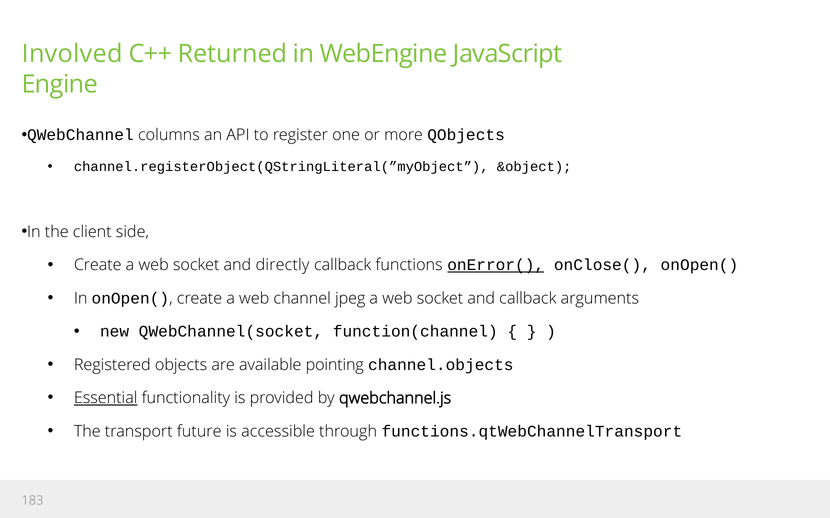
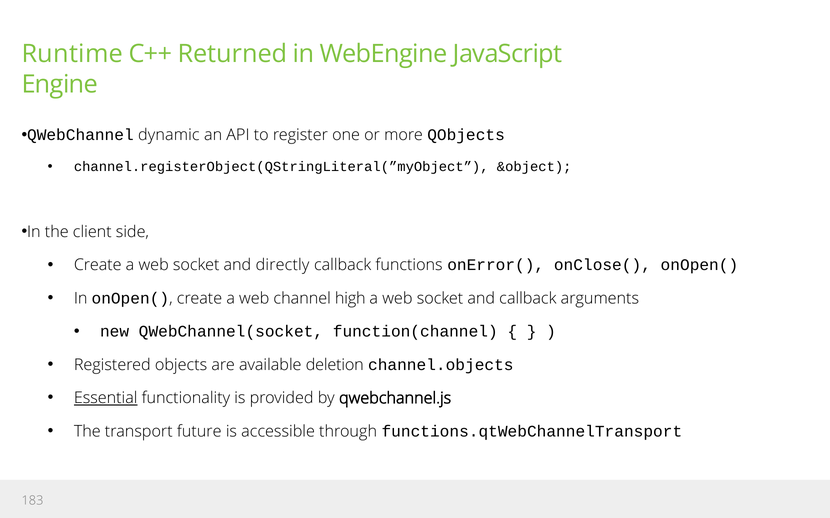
Involved: Involved -> Runtime
columns: columns -> dynamic
onError( underline: present -> none
jpeg: jpeg -> high
pointing: pointing -> deletion
